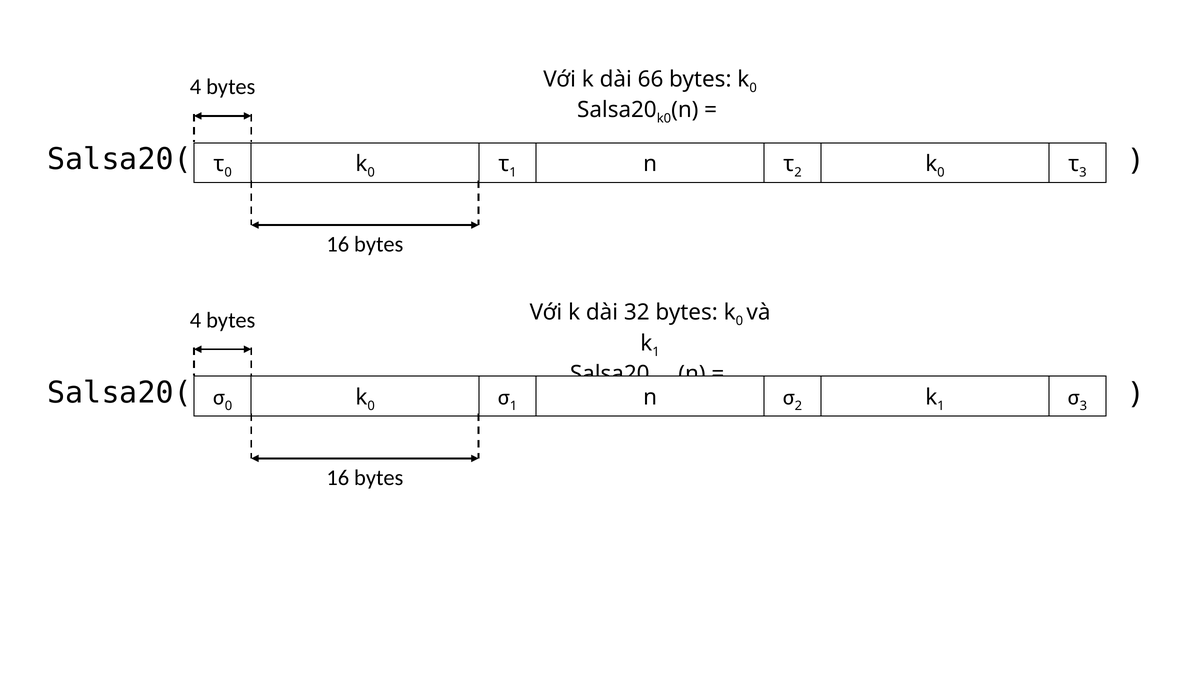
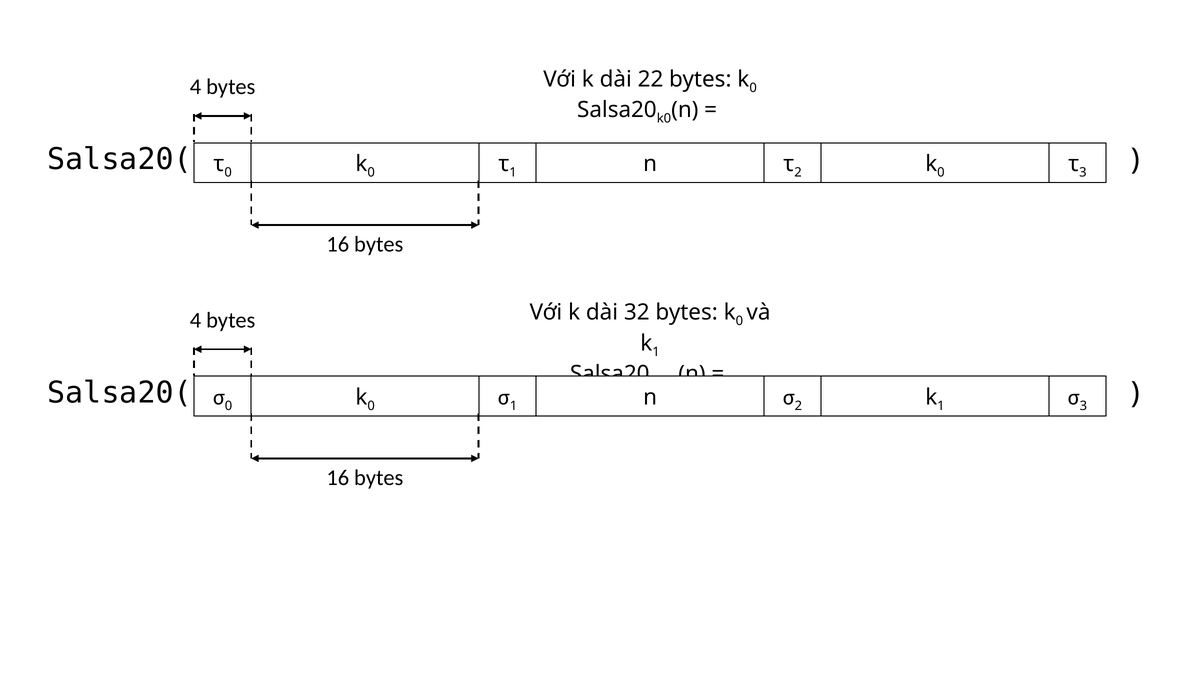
66: 66 -> 22
